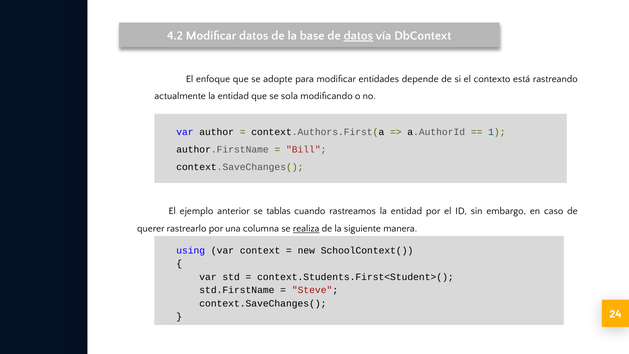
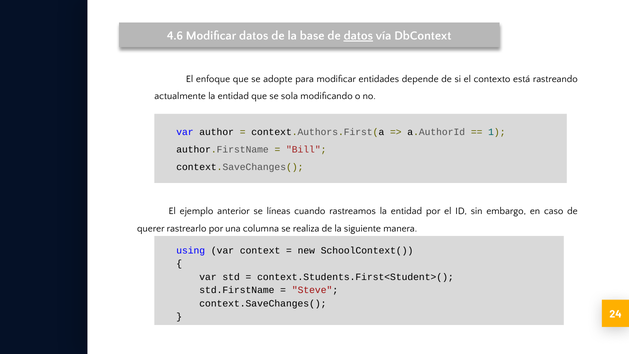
4.2: 4.2 -> 4.6
tablas: tablas -> líneas
realiza underline: present -> none
